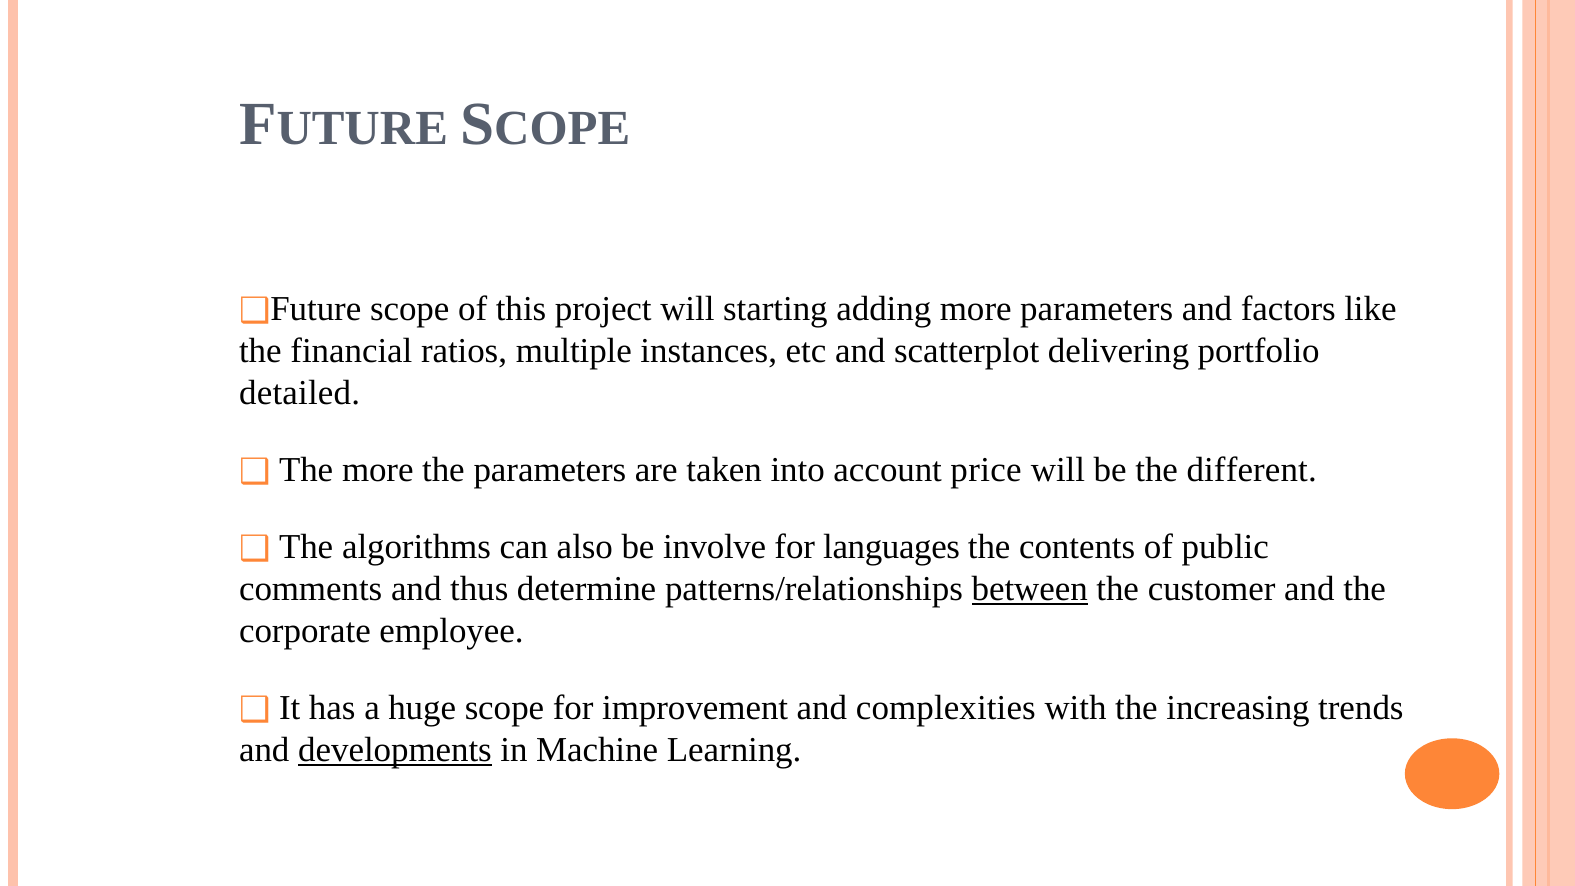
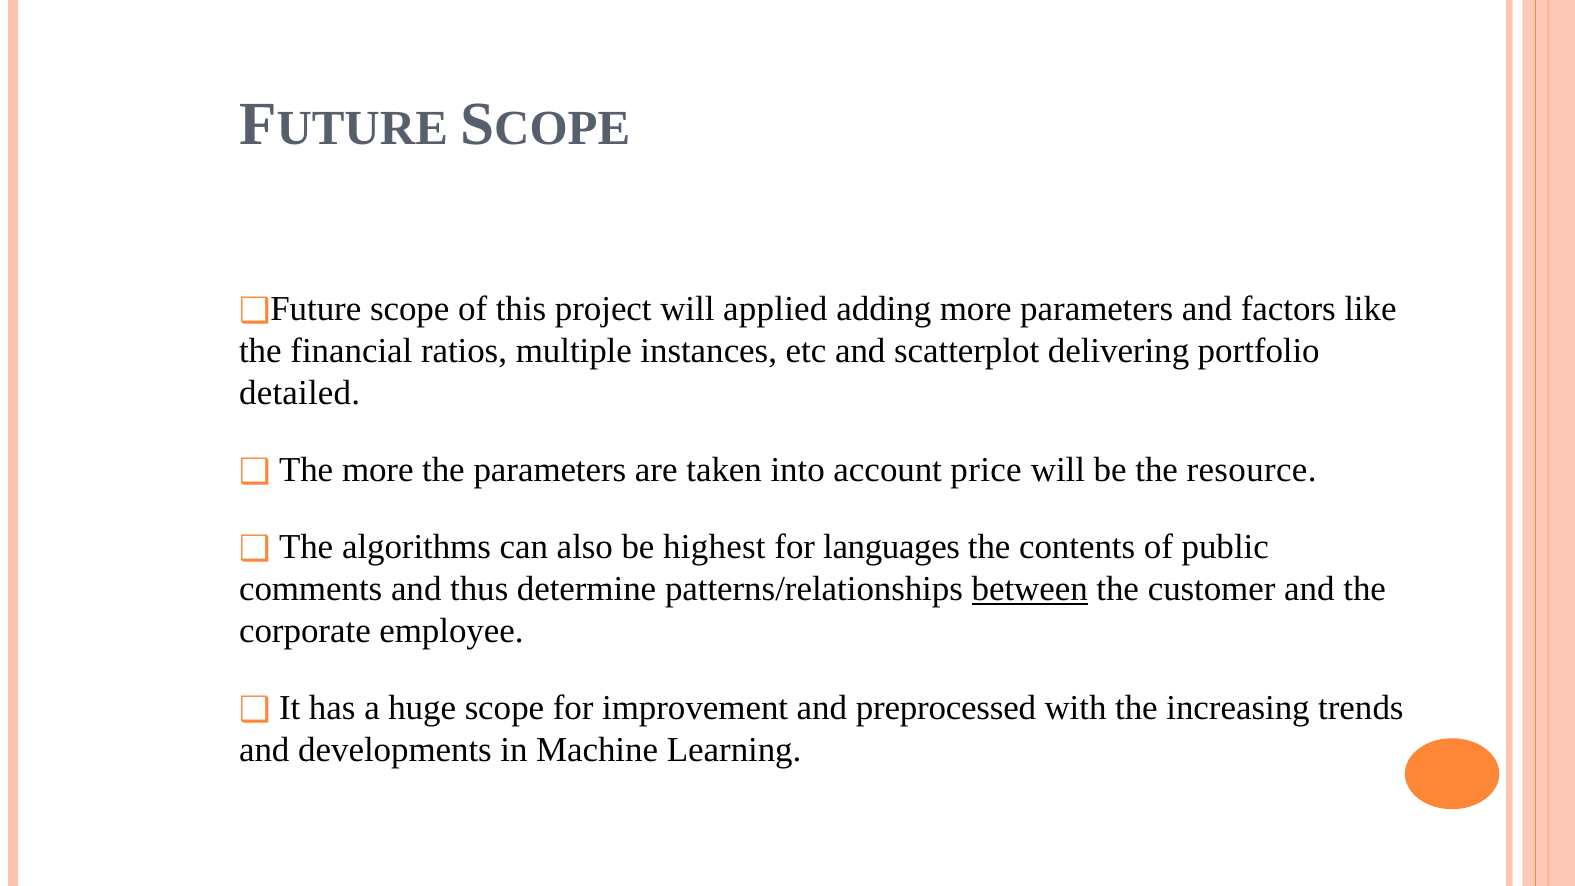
starting: starting -> applied
different: different -> resource
involve: involve -> highest
complexities: complexities -> preprocessed
developments underline: present -> none
